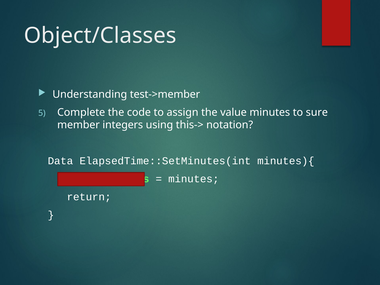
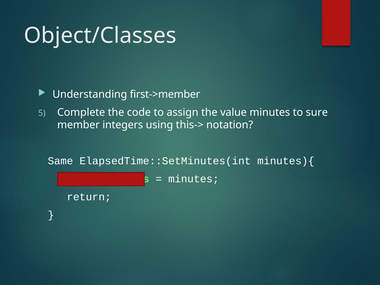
test->member: test->member -> first->member
Data: Data -> Same
